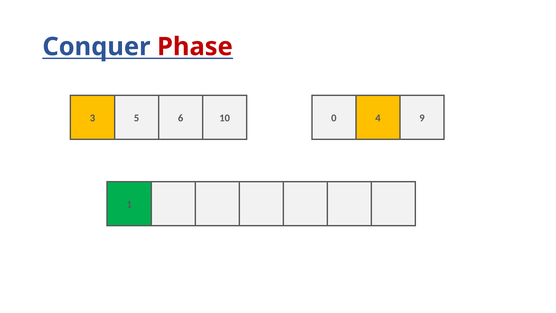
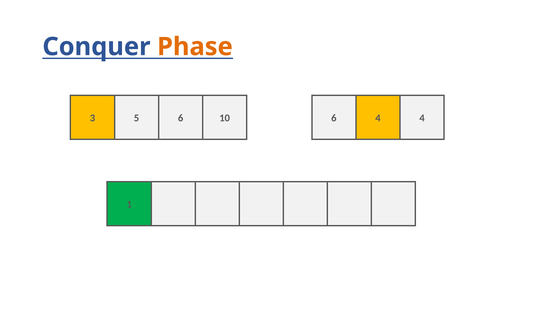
Phase colour: red -> orange
10 0: 0 -> 6
4 9: 9 -> 4
